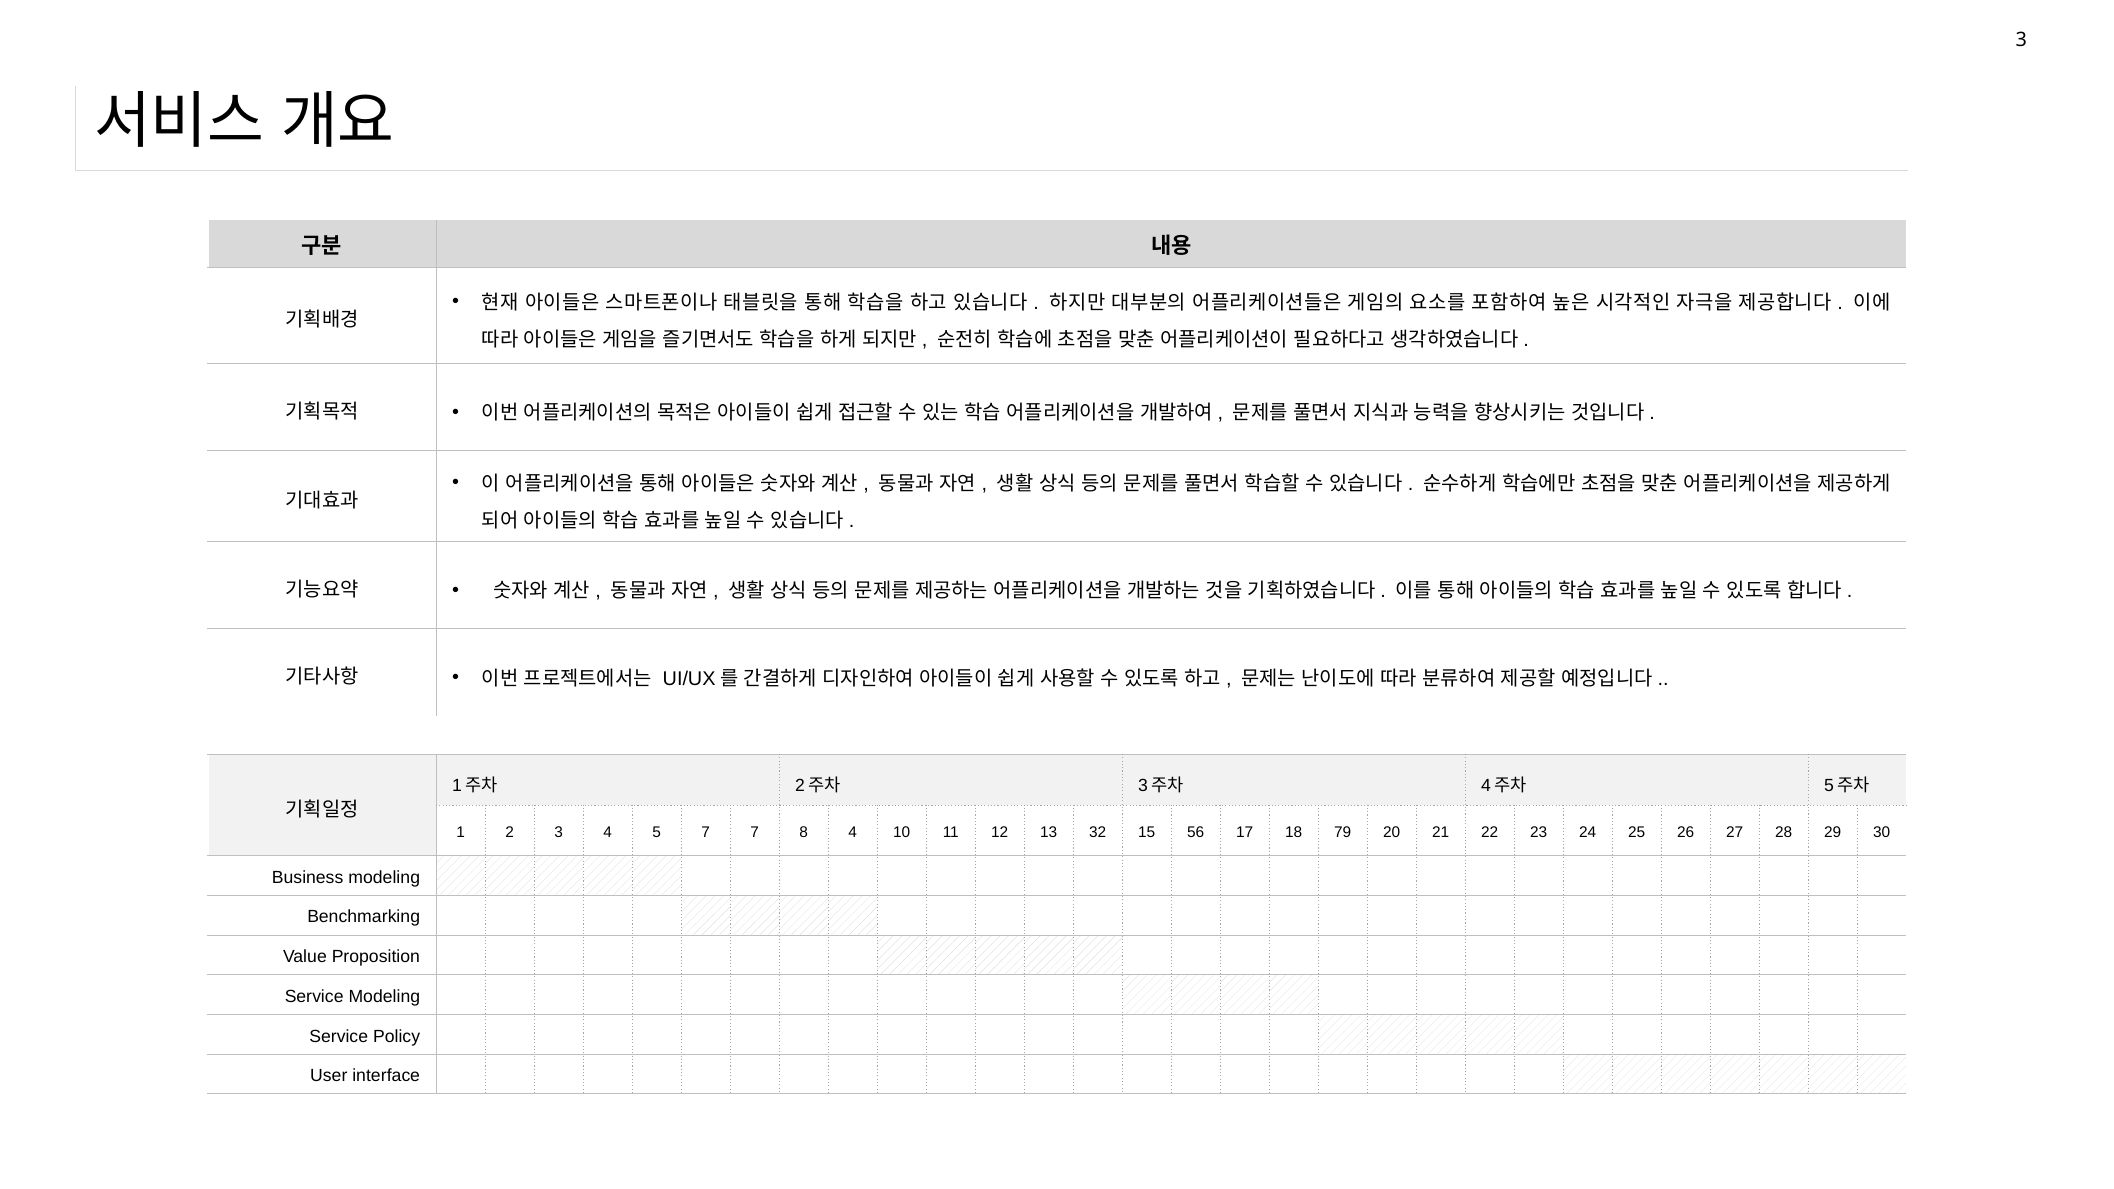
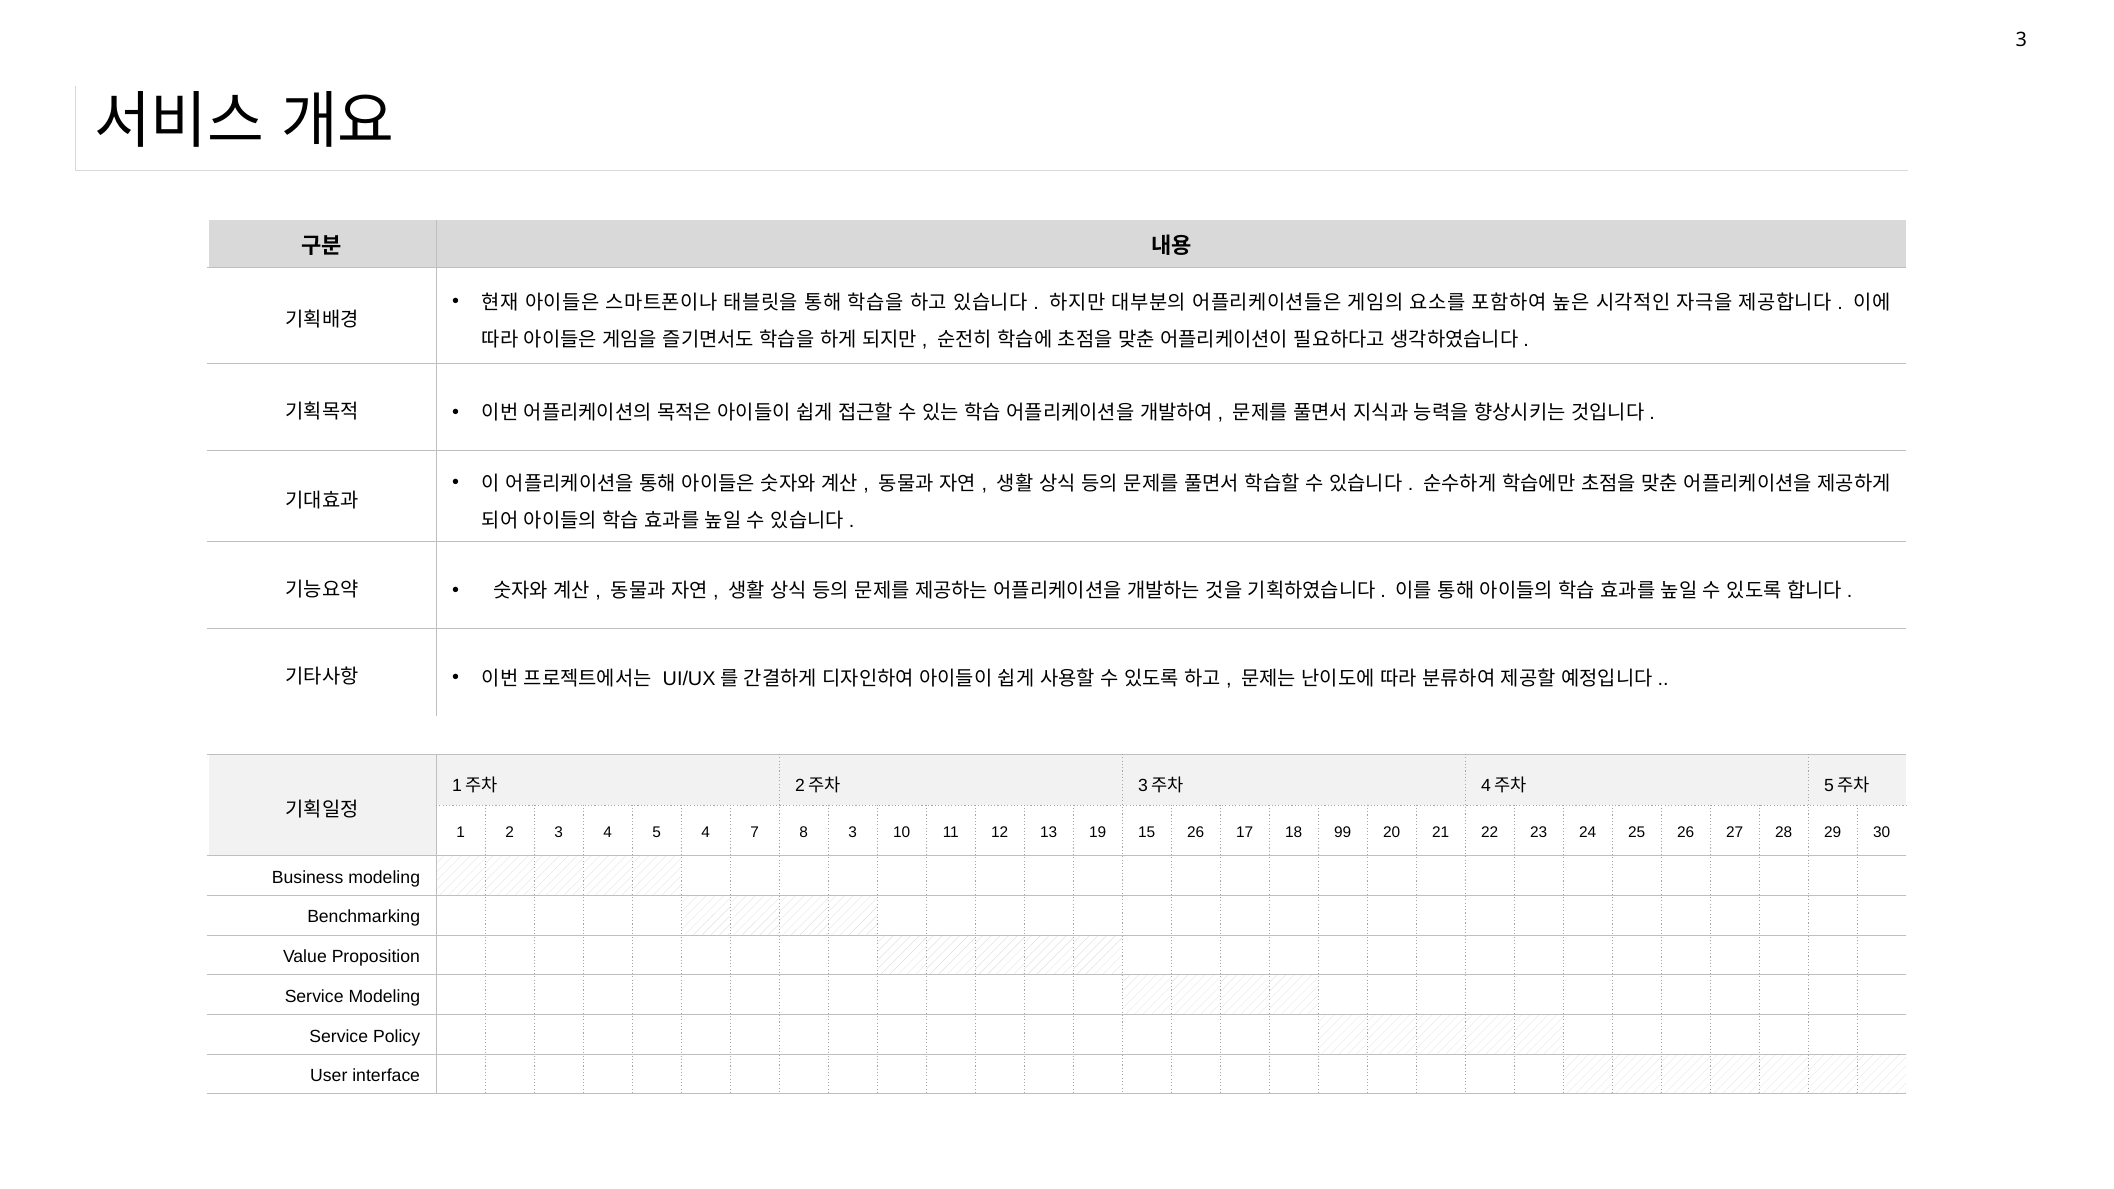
5 7: 7 -> 4
8 4: 4 -> 3
32: 32 -> 19
15 56: 56 -> 26
79: 79 -> 99
